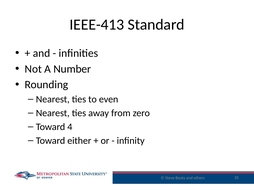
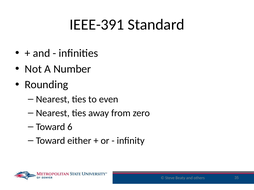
IEEE-413: IEEE-413 -> IEEE-391
4: 4 -> 6
